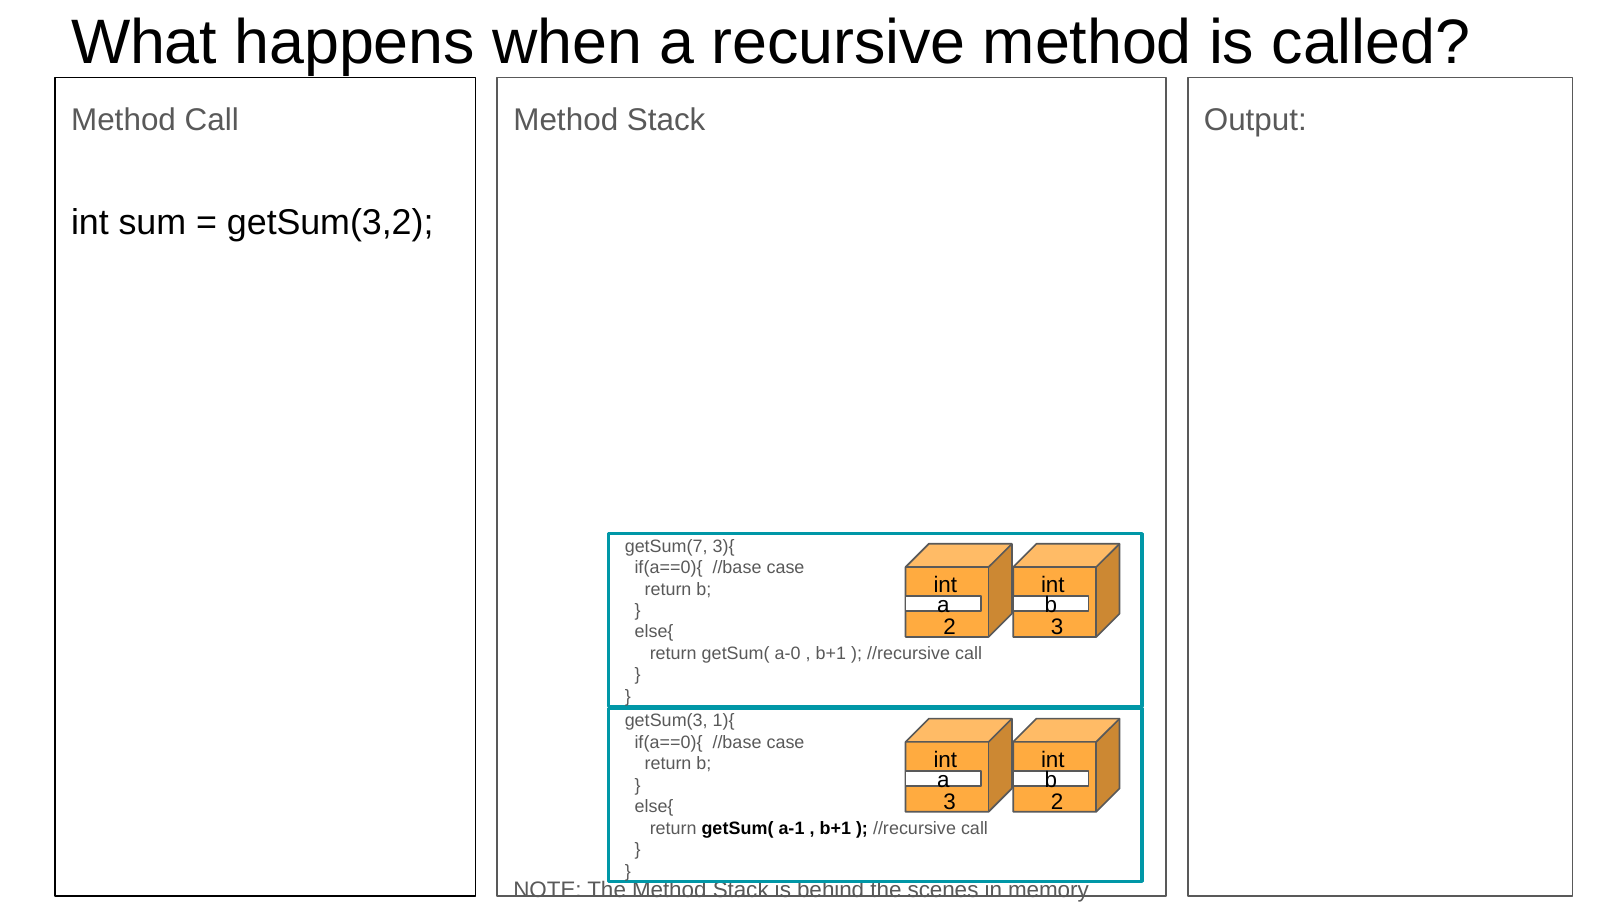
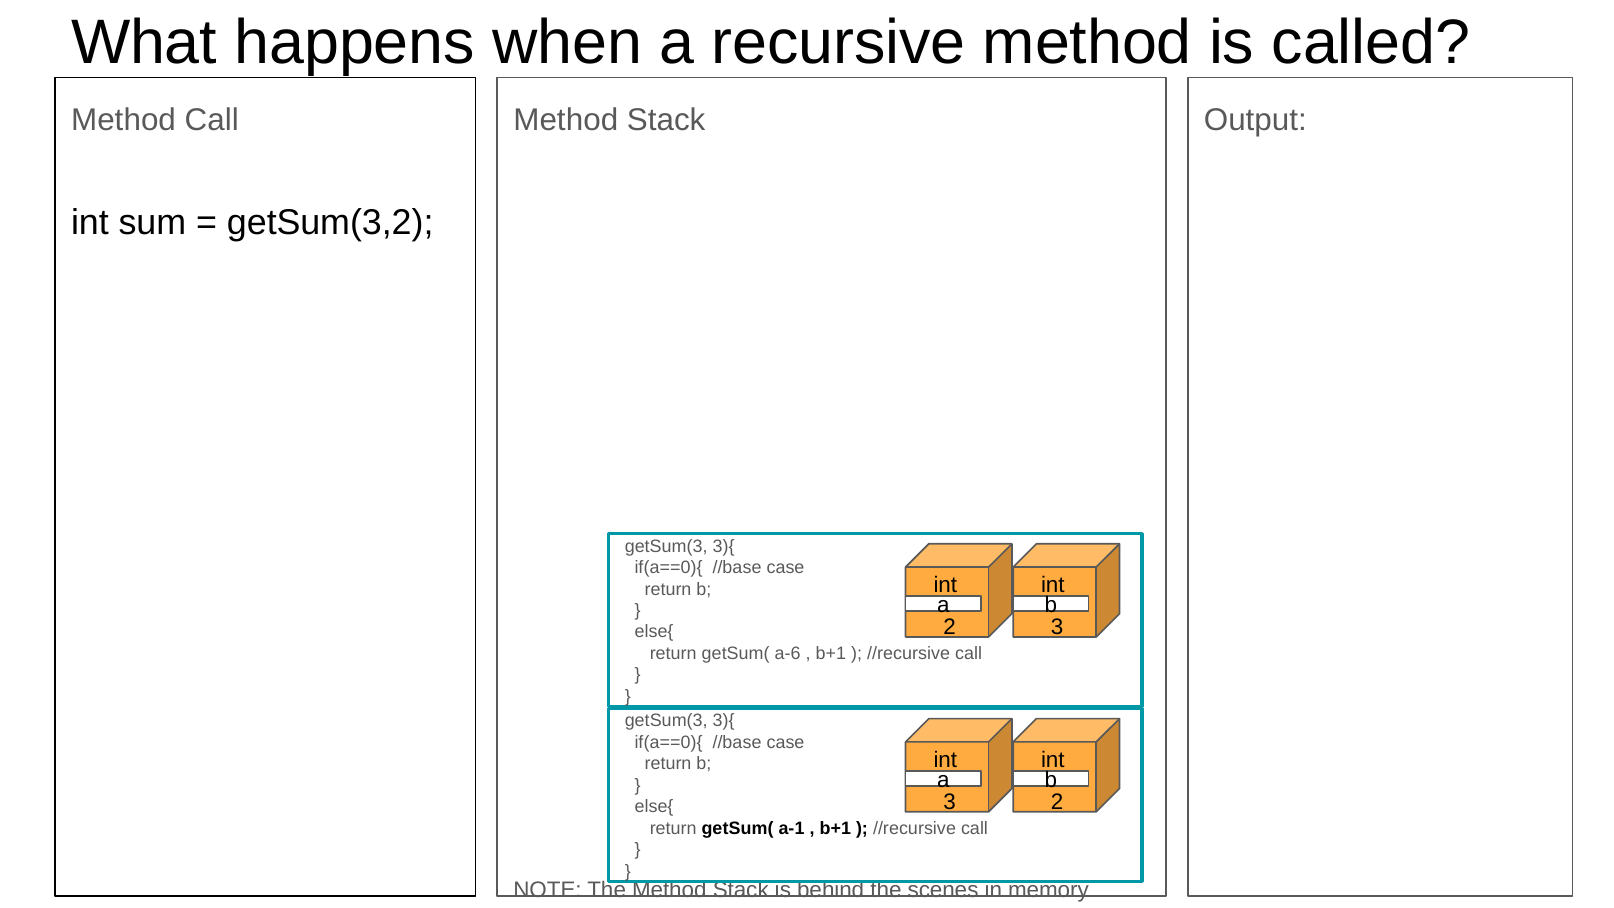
getSum(7 at (666, 546): getSum(7 -> getSum(3
a-0: a-0 -> a-6
1){ at (724, 721): 1){ -> 3){
